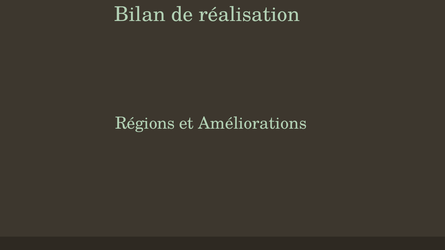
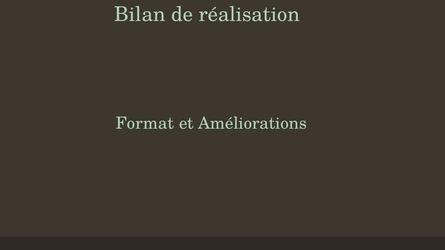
Régions: Régions -> Format
